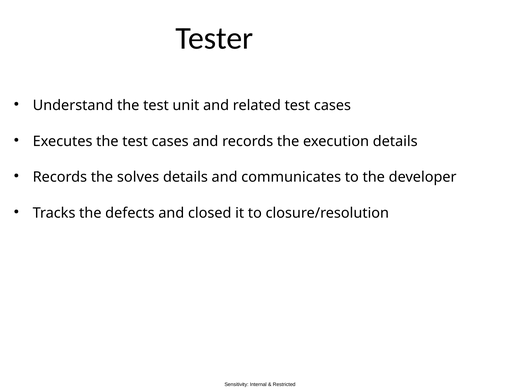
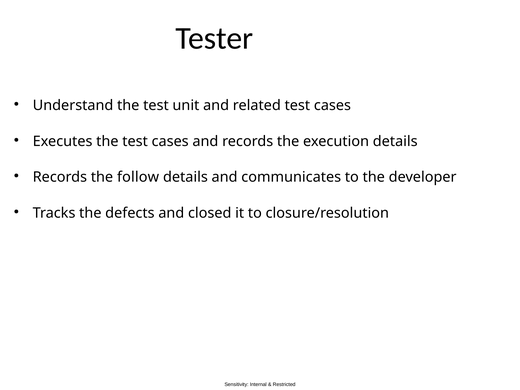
solves: solves -> follow
